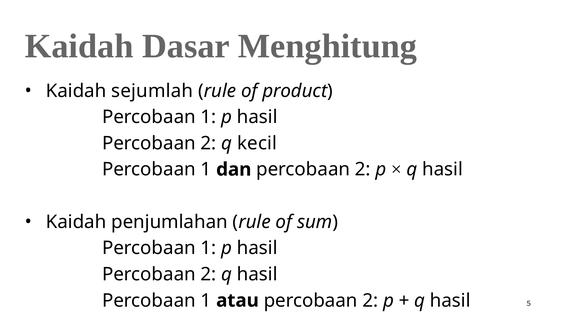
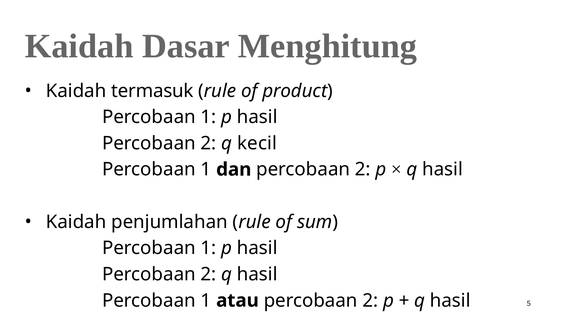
sejumlah: sejumlah -> termasuk
